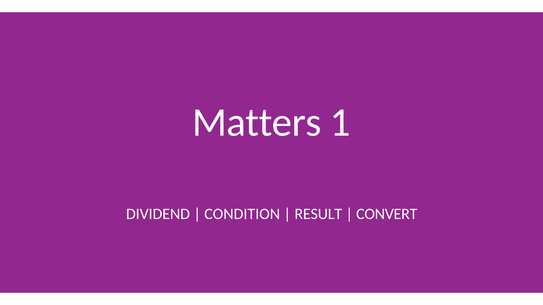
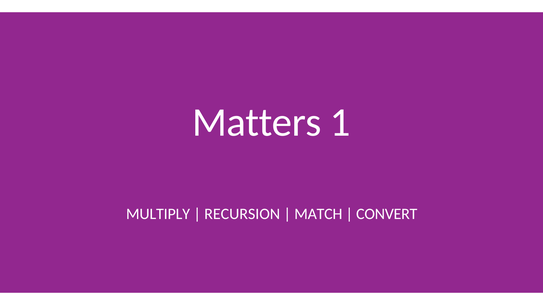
DIVIDEND: DIVIDEND -> MULTIPLY
CONDITION: CONDITION -> RECURSION
RESULT: RESULT -> MATCH
